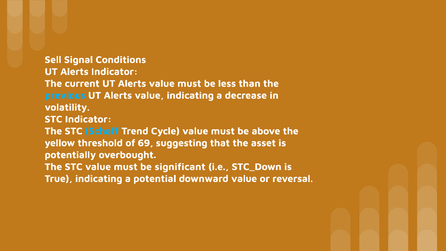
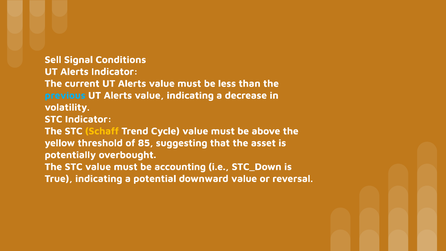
Schaff colour: light blue -> yellow
69: 69 -> 85
significant: significant -> accounting
